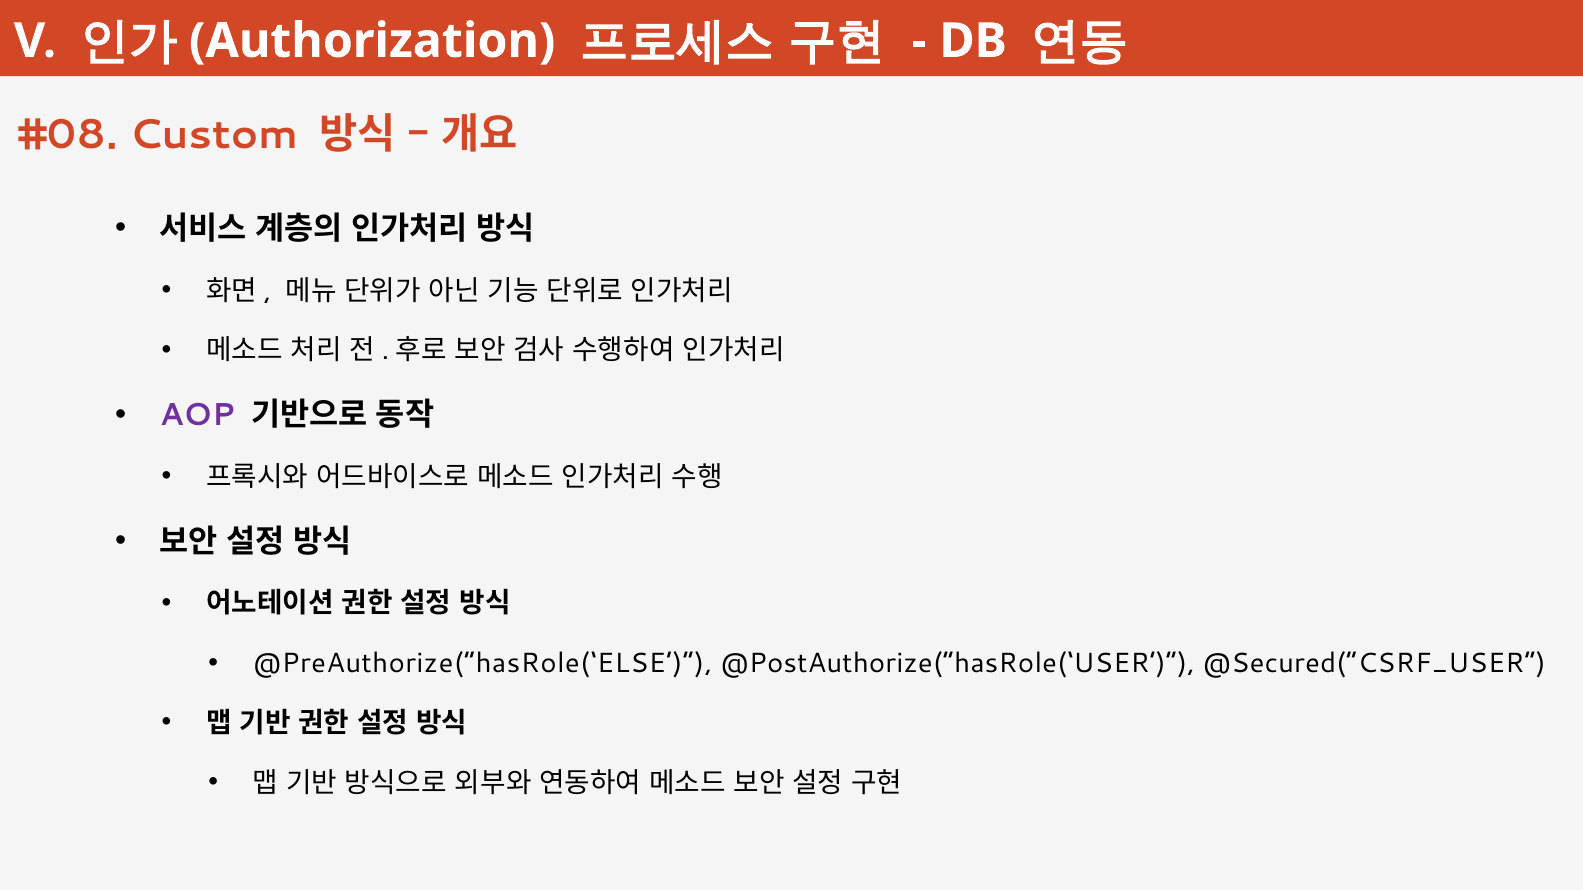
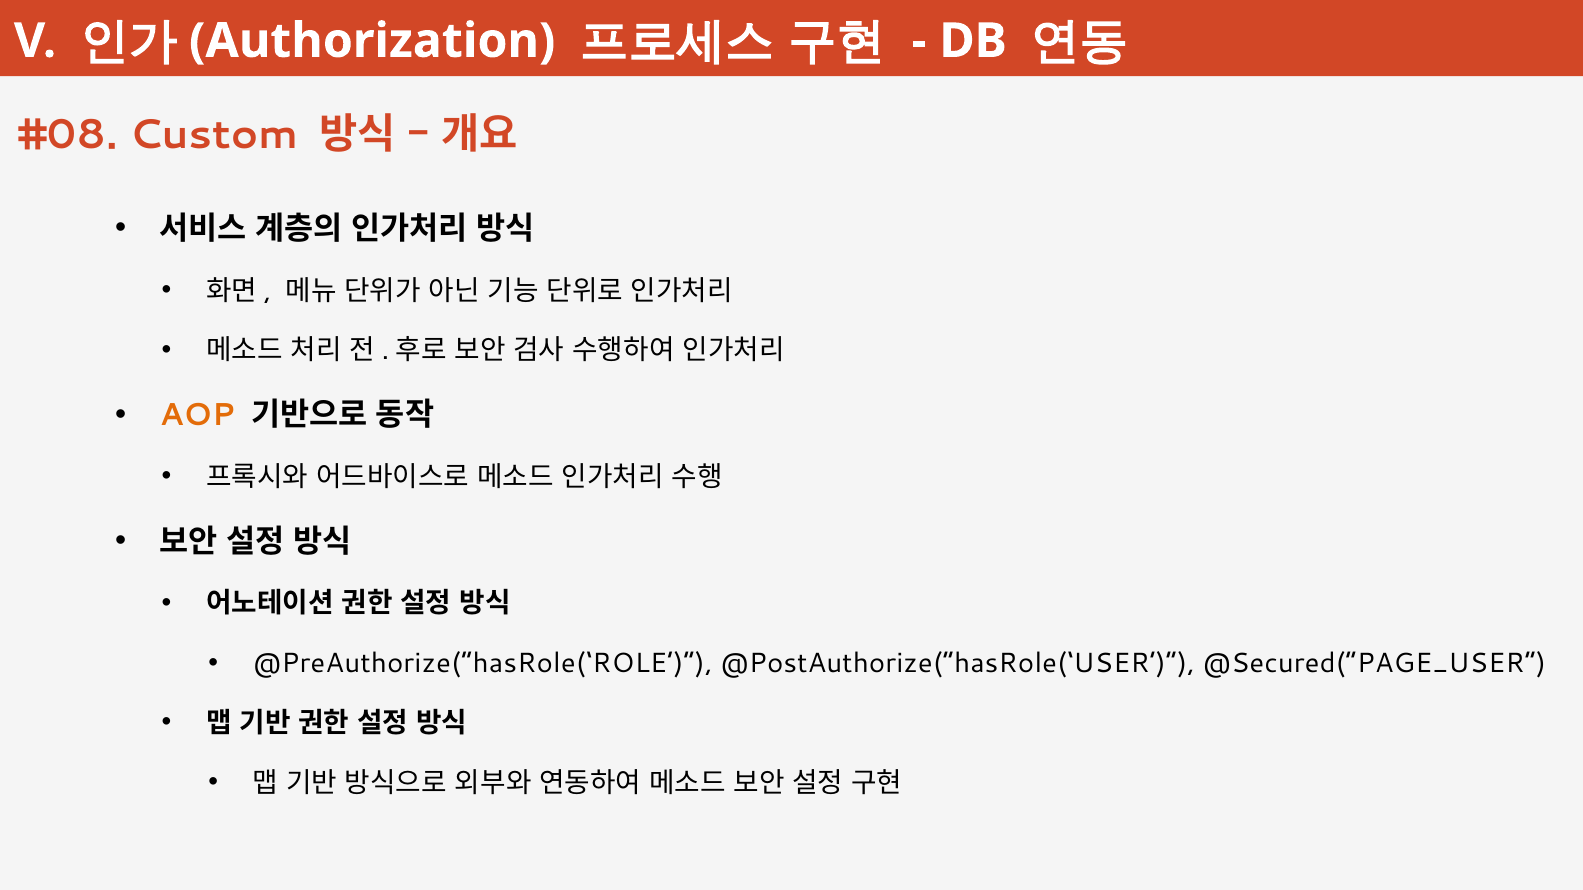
AOP colour: purple -> orange
@PreAuthorize(“hasRole(‘ELSE: @PreAuthorize(“hasRole(‘ELSE -> @PreAuthorize(“hasRole(‘ROLE
@Secured(“CSRF_USER: @Secured(“CSRF_USER -> @Secured(“PAGE_USER
